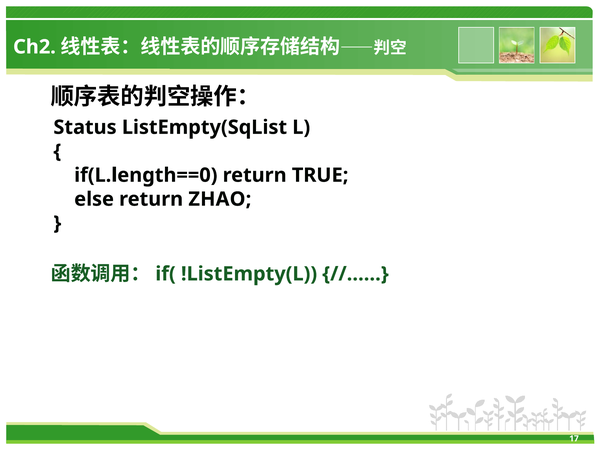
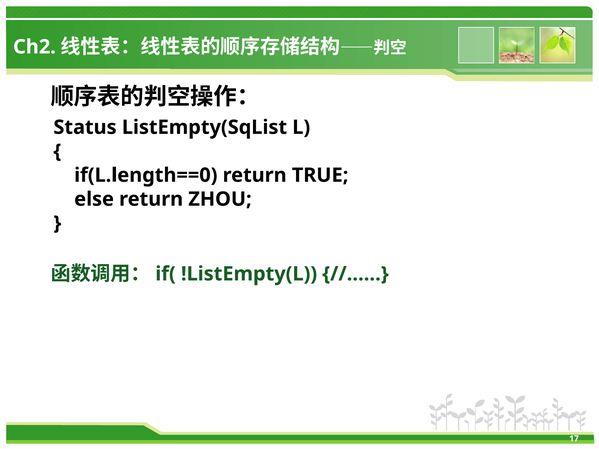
ZHAO: ZHAO -> ZHOU
